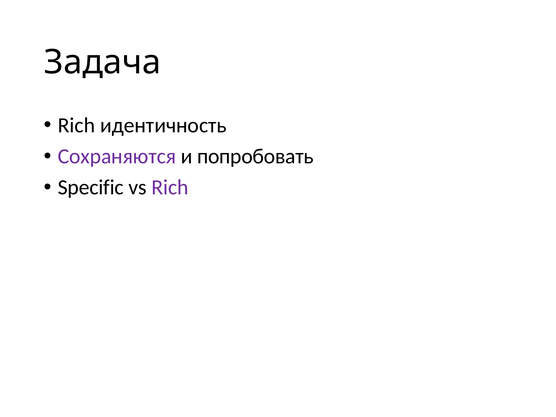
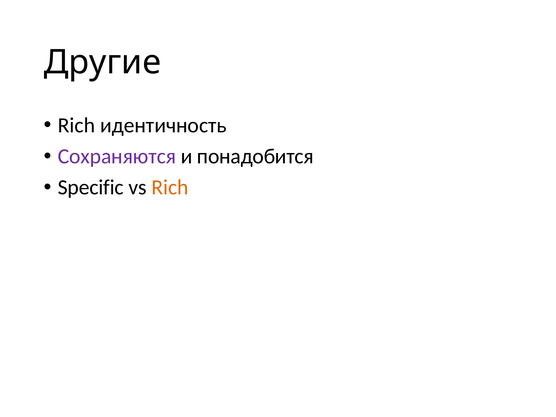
Задача: Задача -> Другие
попробовать: попробовать -> понадобится
Rich at (170, 188) colour: purple -> orange
